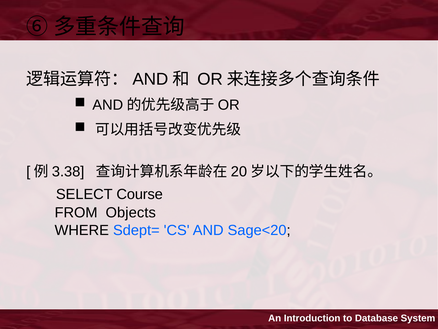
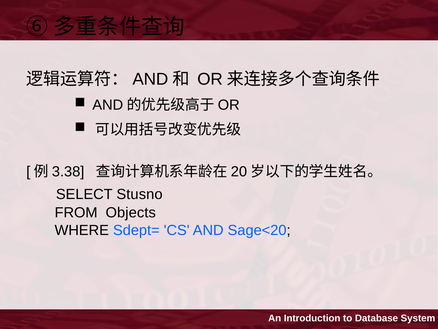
Course: Course -> Stusno
